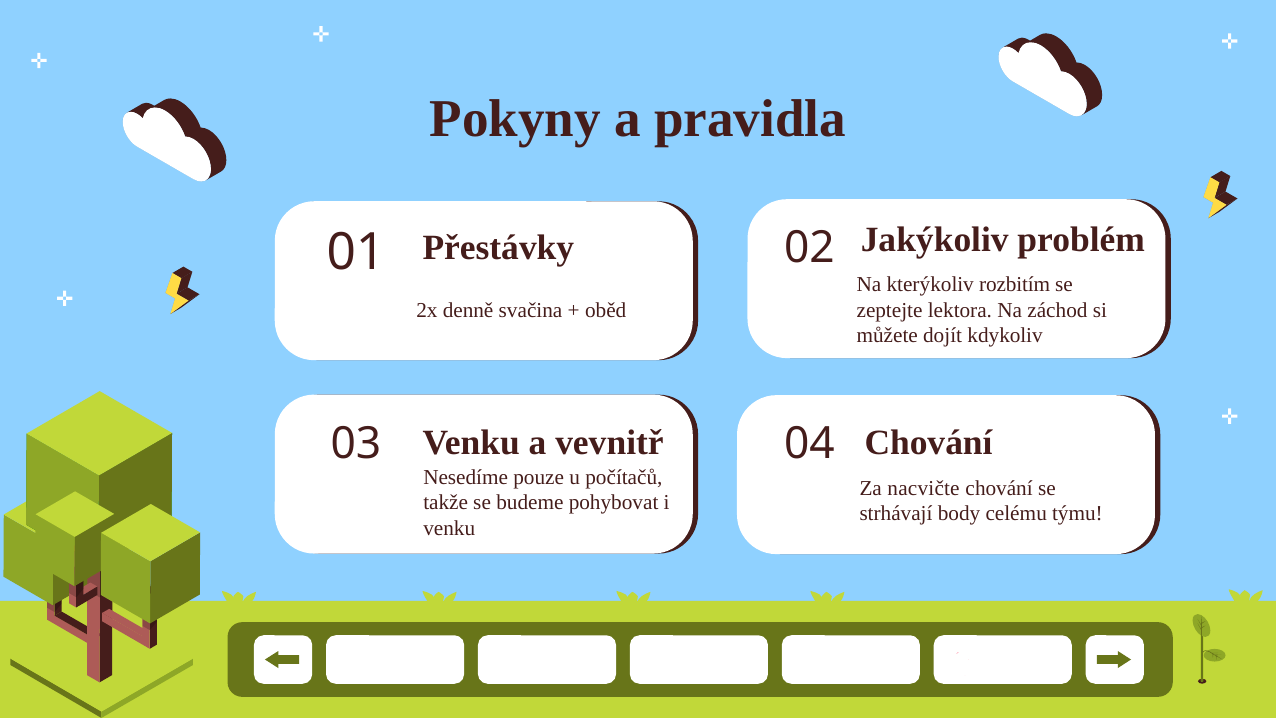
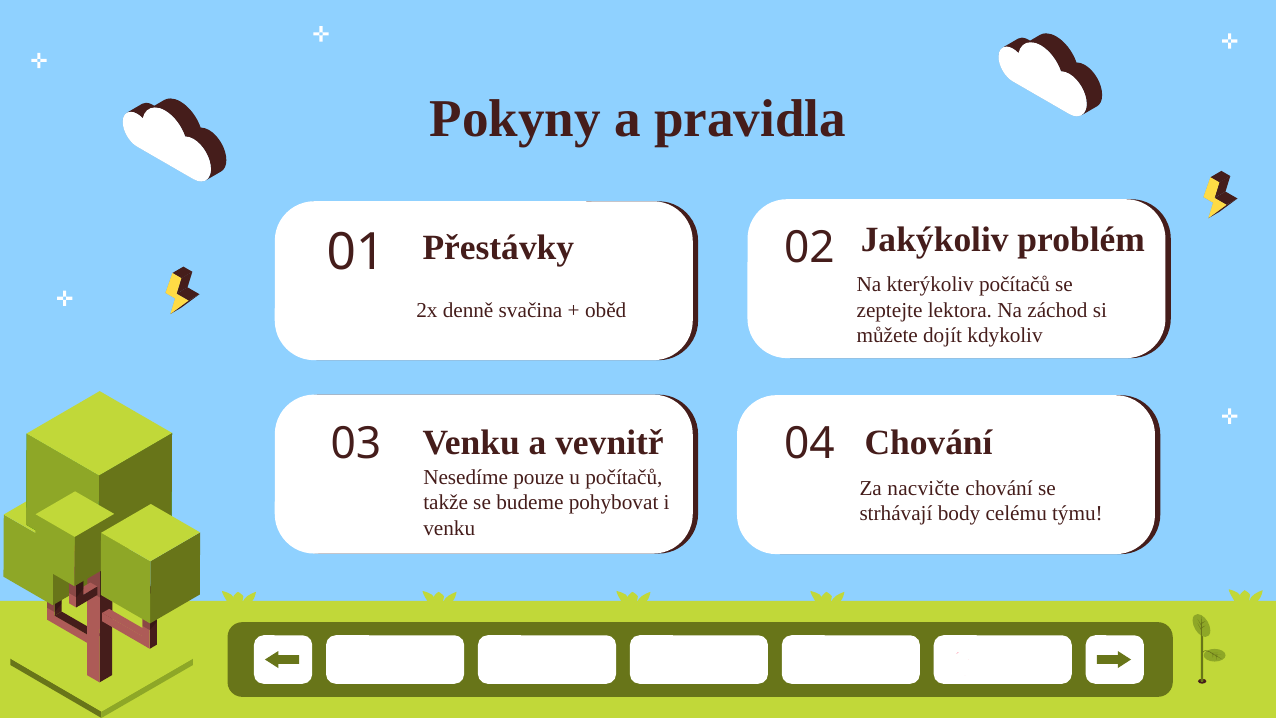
kterýkoliv rozbitím: rozbitím -> počítačů
